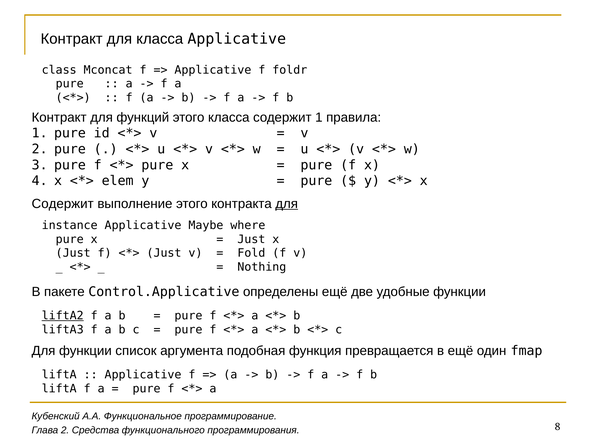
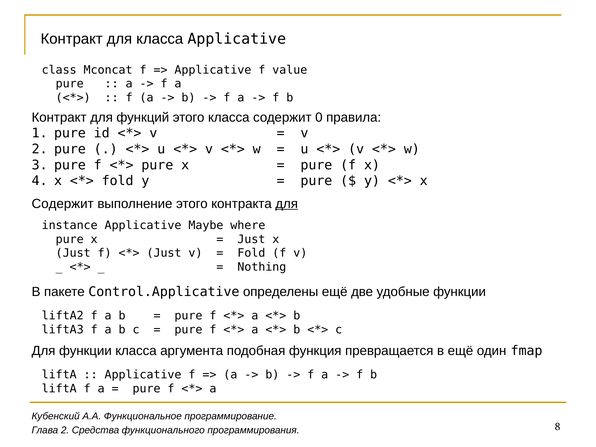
foldr: foldr -> value
содержит 1: 1 -> 0
elem at (118, 181): elem -> fold
liftA2 underline: present -> none
функции список: список -> класса
